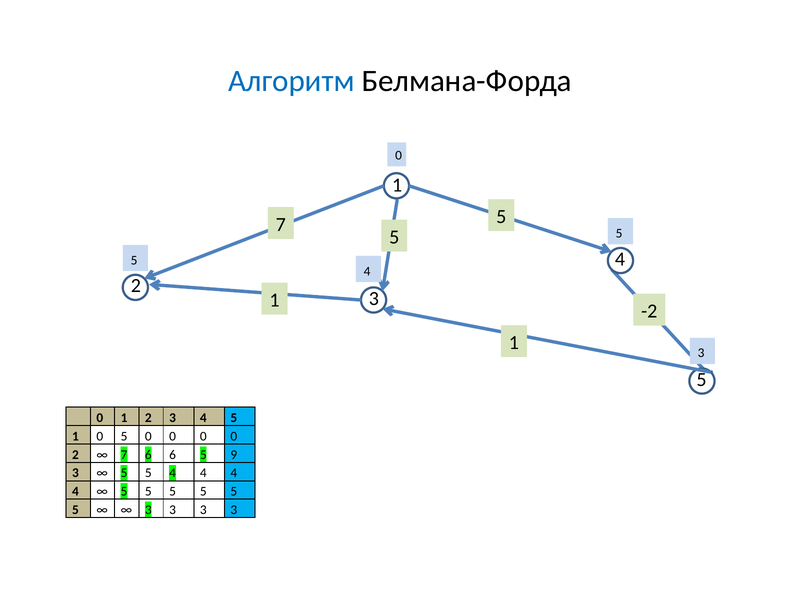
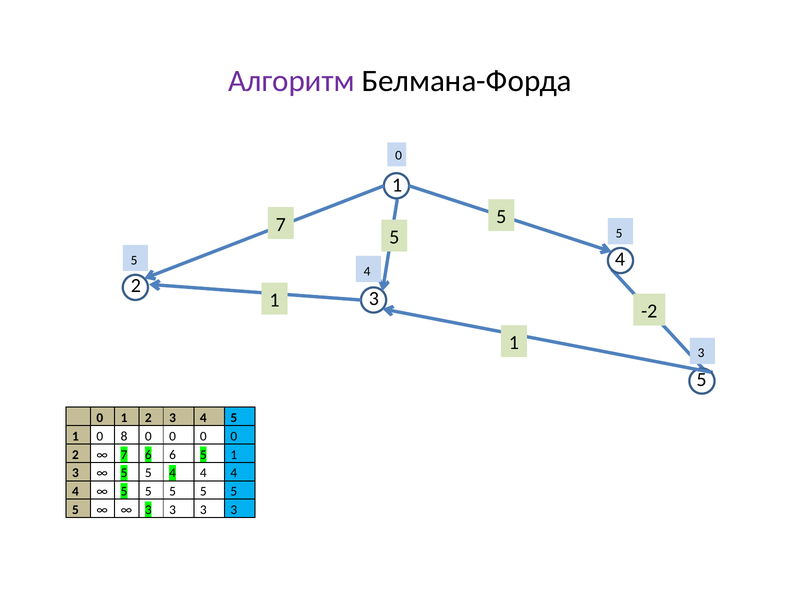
Алгоритм colour: blue -> purple
0 5: 5 -> 8
6 5 9: 9 -> 1
